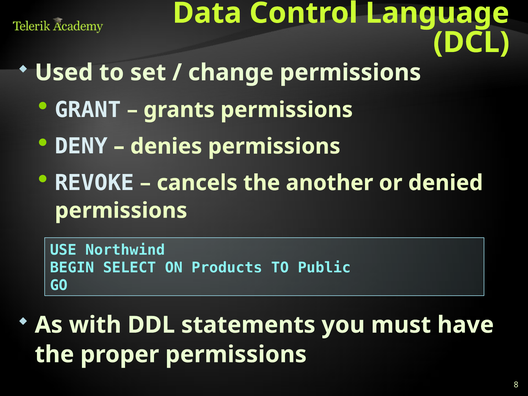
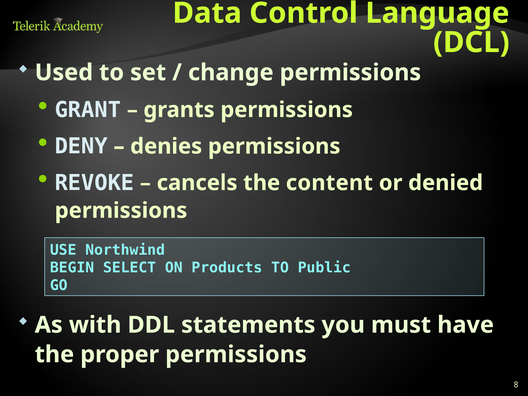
another: another -> content
